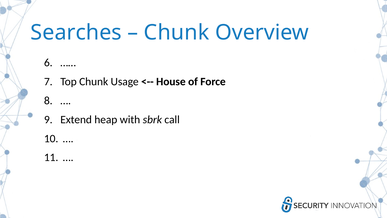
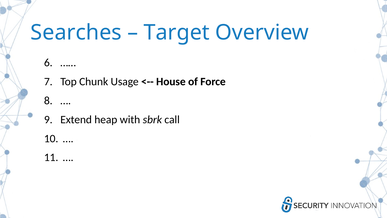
Chunk at (177, 32): Chunk -> Target
